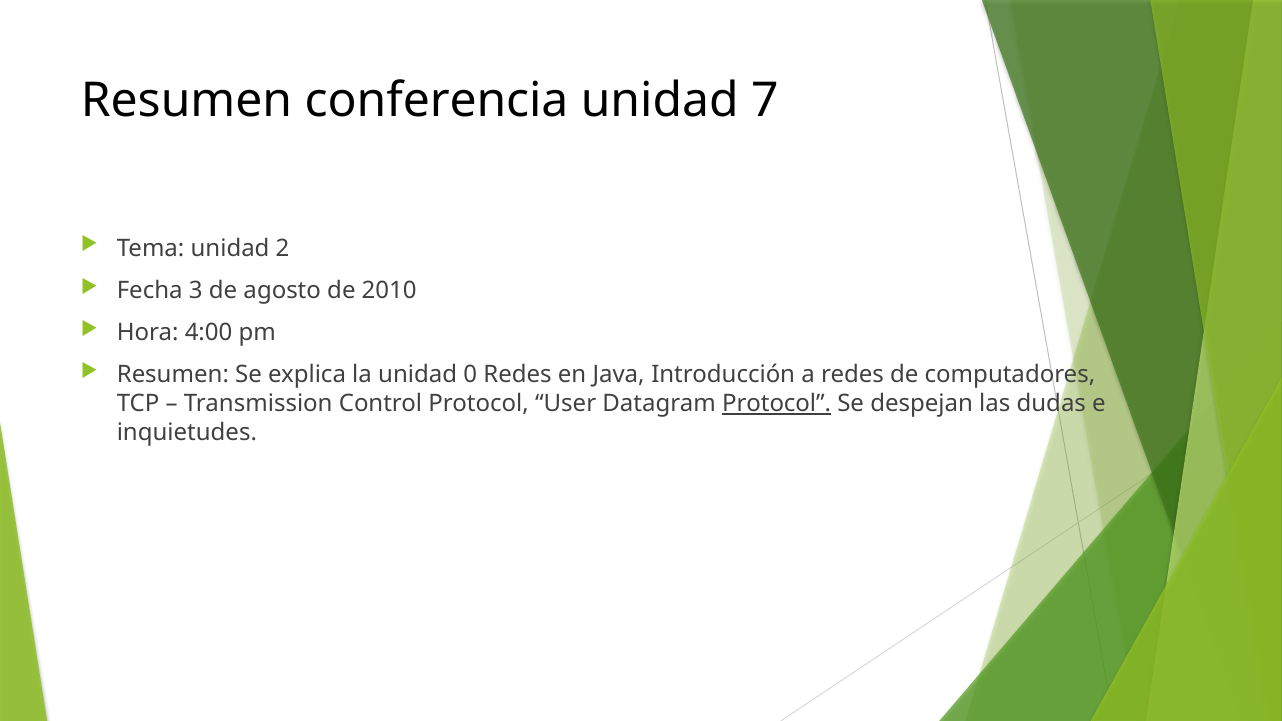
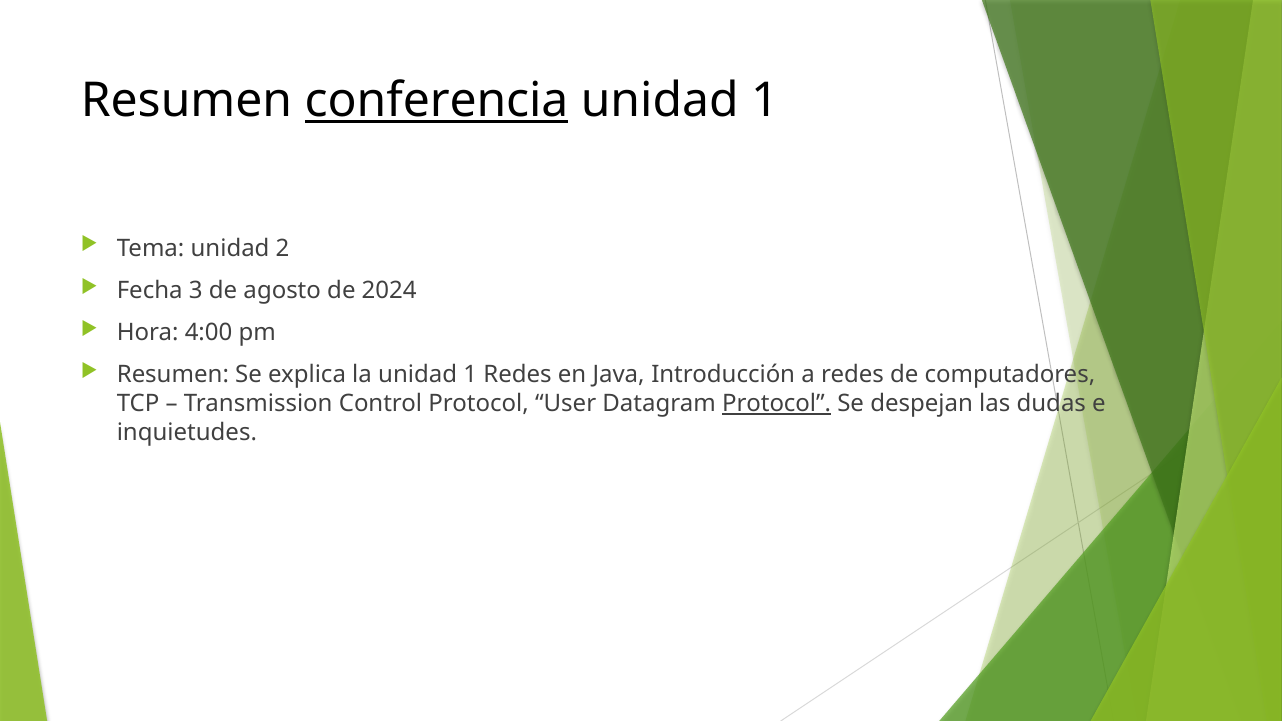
conferencia underline: none -> present
7 at (765, 101): 7 -> 1
2010: 2010 -> 2024
la unidad 0: 0 -> 1
